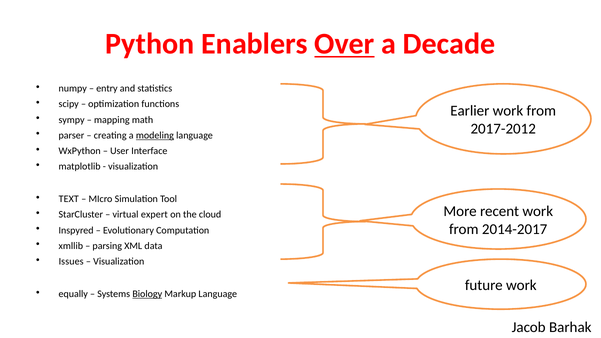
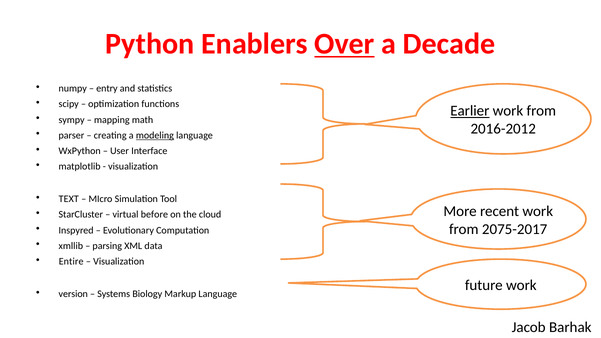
Earlier underline: none -> present
2017-2012: 2017-2012 -> 2016-2012
expert: expert -> before
2014-2017: 2014-2017 -> 2075-2017
Issues: Issues -> Entire
equally: equally -> version
Biology underline: present -> none
